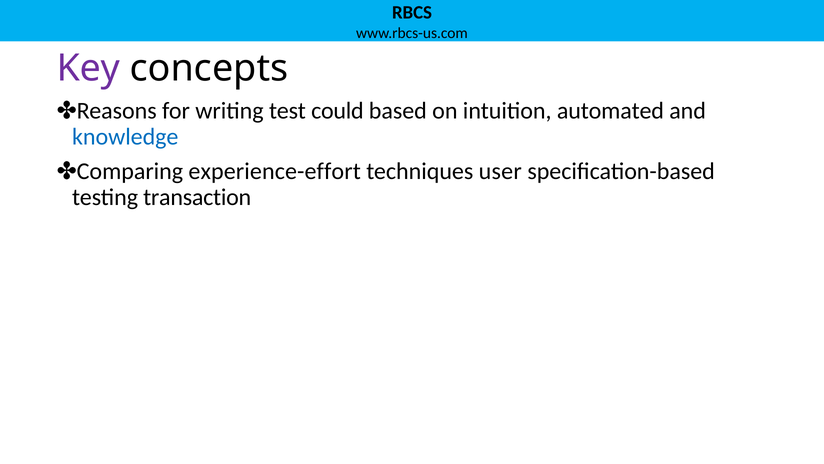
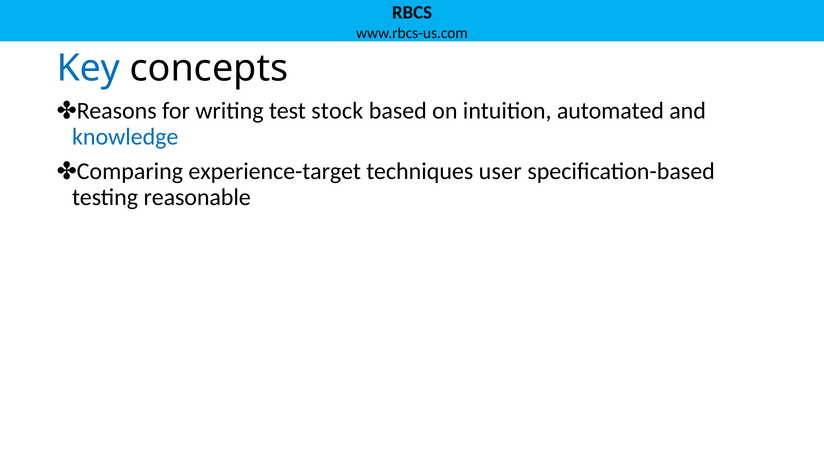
Key colour: purple -> blue
could: could -> stock
experience-effort: experience-effort -> experience-target
transaction: transaction -> reasonable
